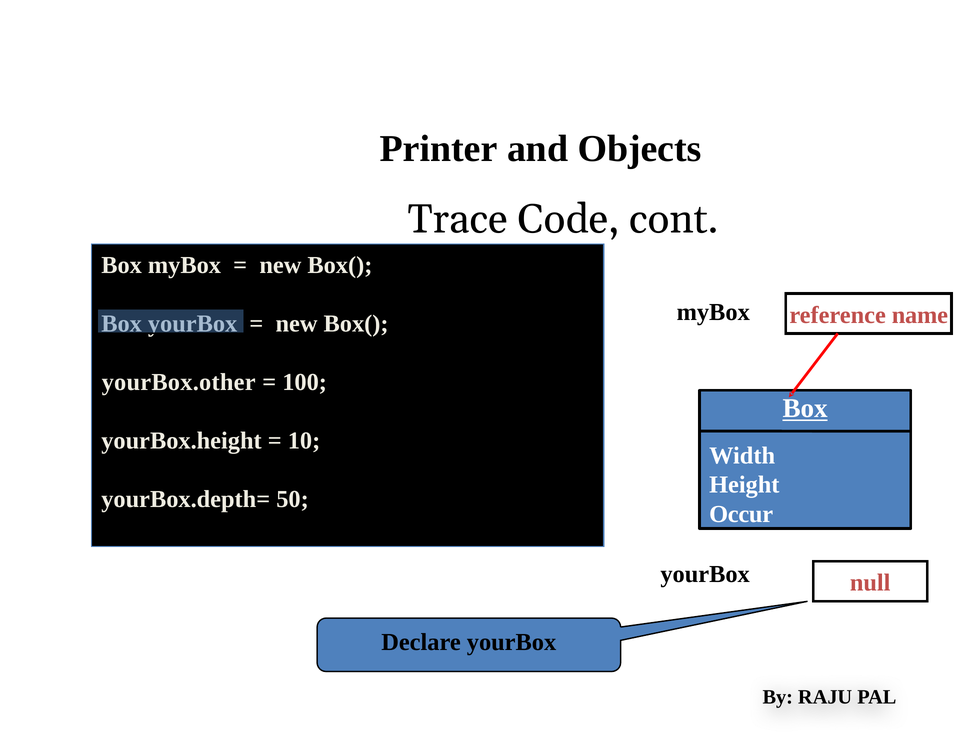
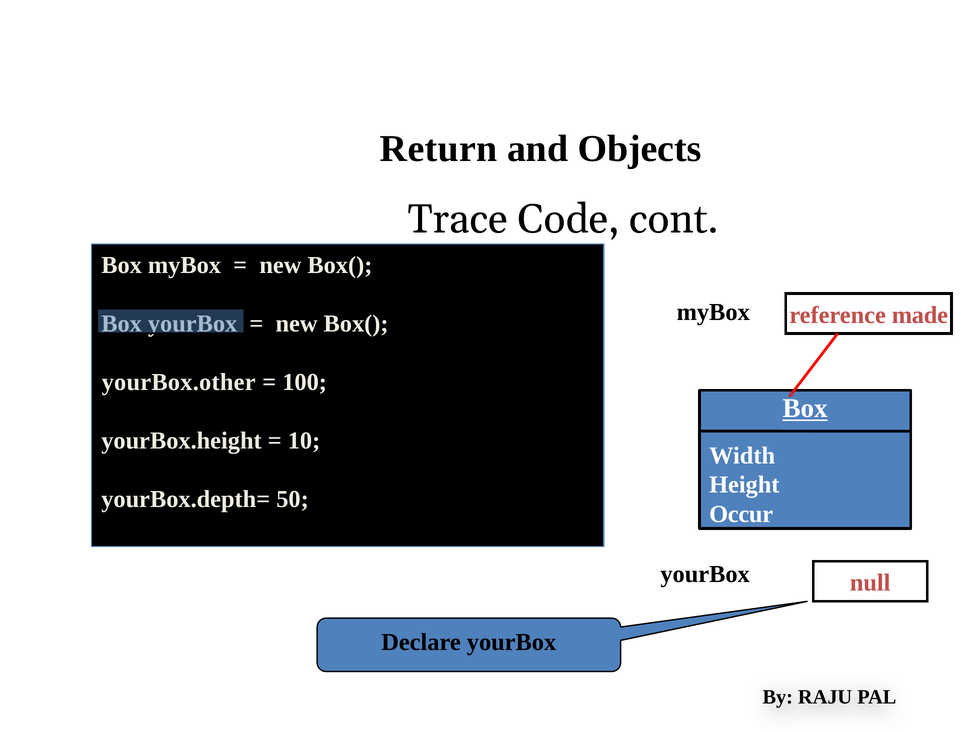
Printer: Printer -> Return
name: name -> made
